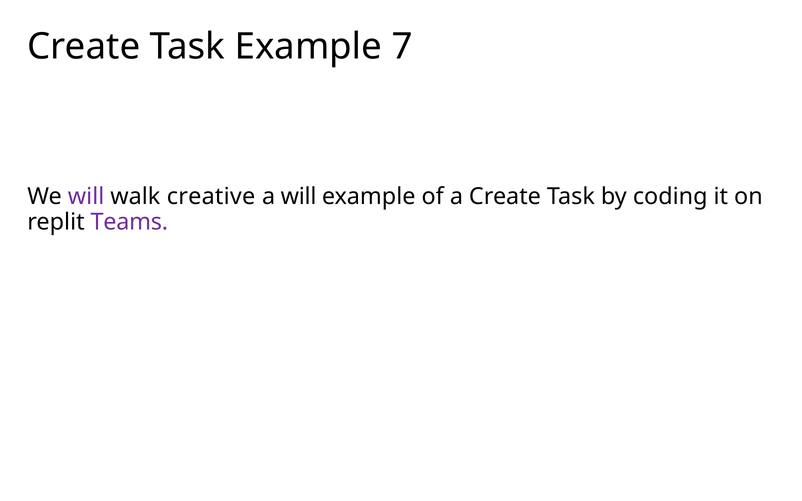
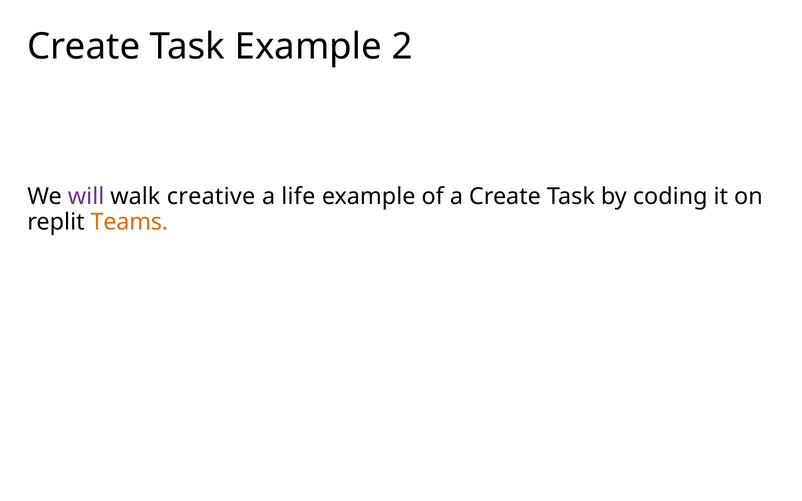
7: 7 -> 2
a will: will -> life
Teams colour: purple -> orange
